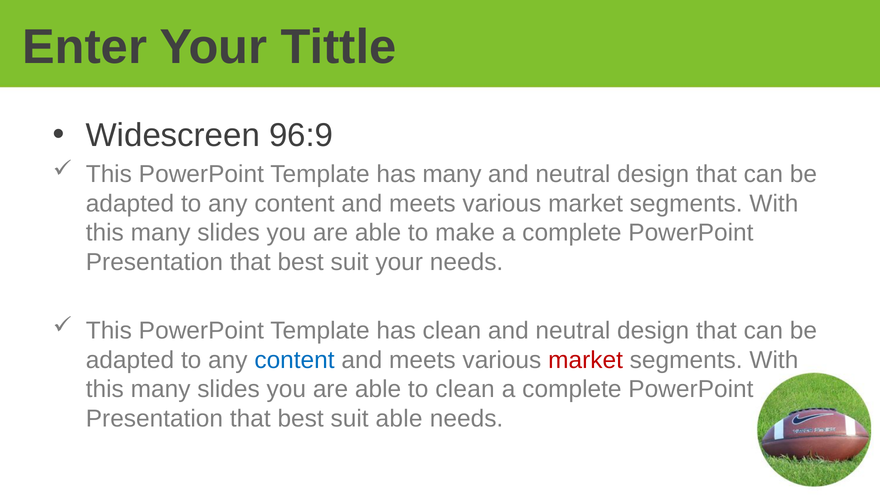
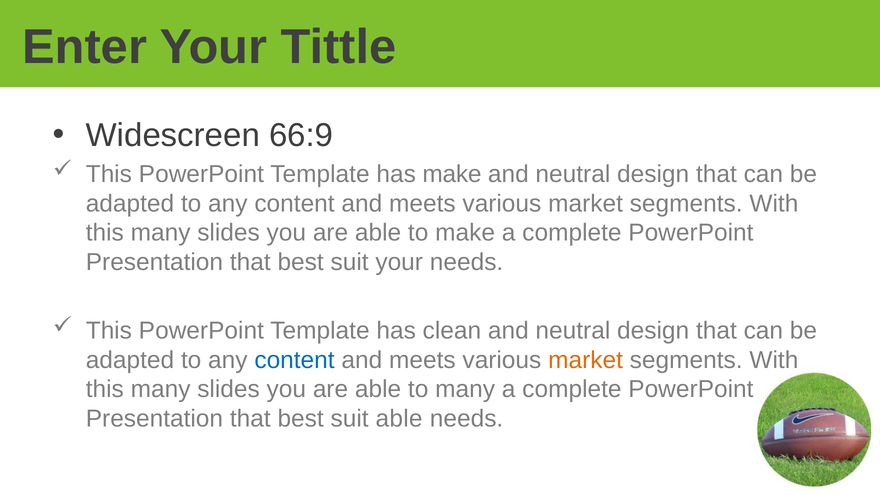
96:9: 96:9 -> 66:9
has many: many -> make
market at (586, 360) colour: red -> orange
to clean: clean -> many
